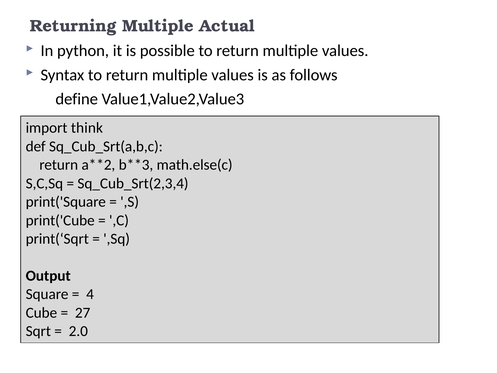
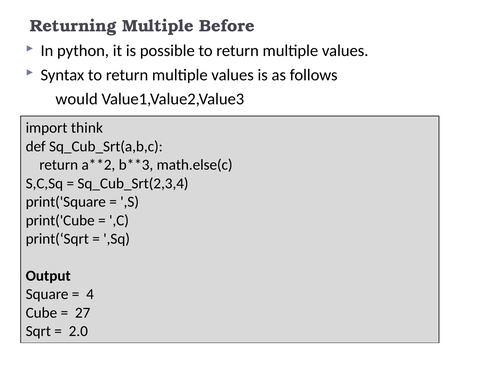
Actual: Actual -> Before
define: define -> would
